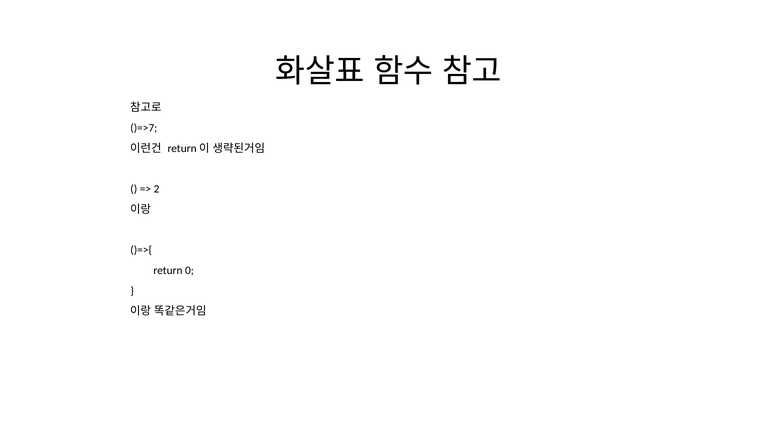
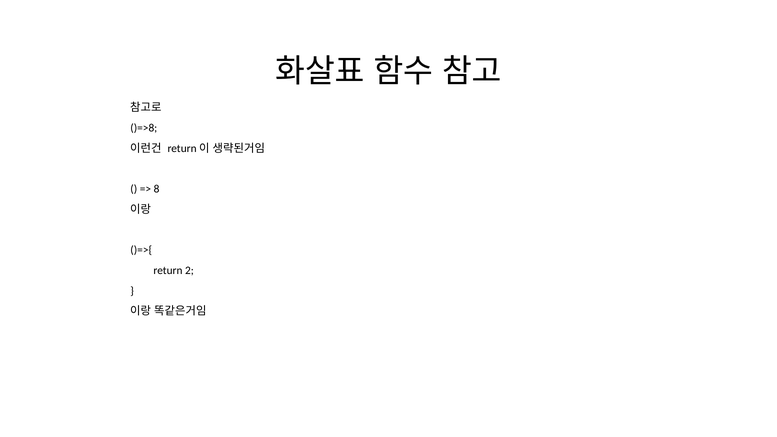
)=>7: )=>7 -> )=>8
2: 2 -> 8
0: 0 -> 2
